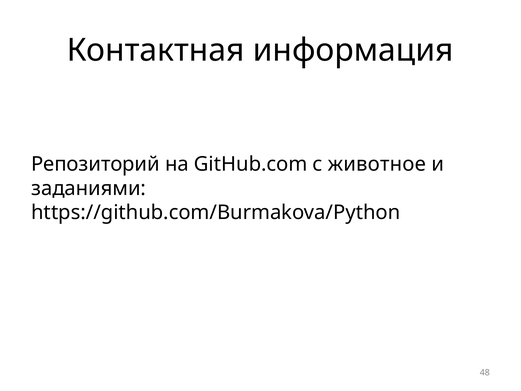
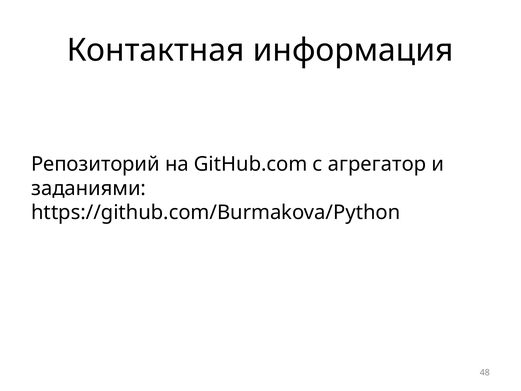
животное: животное -> агрегатор
